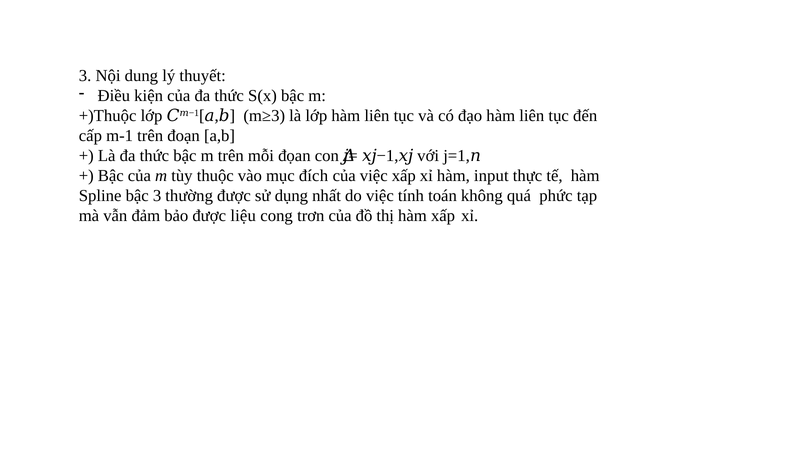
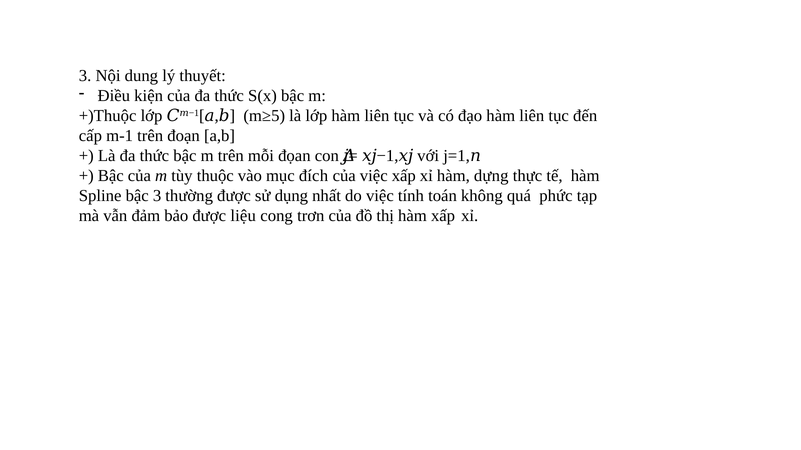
m≥3: m≥3 -> m≥5
input: input -> dựng
